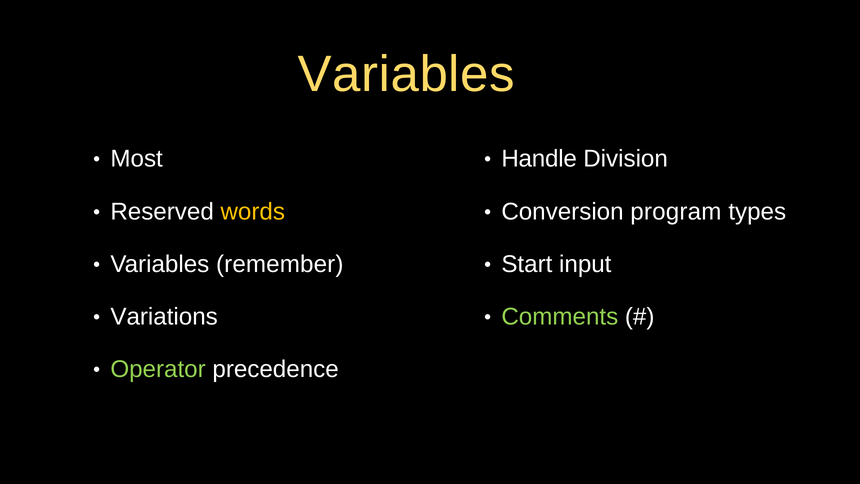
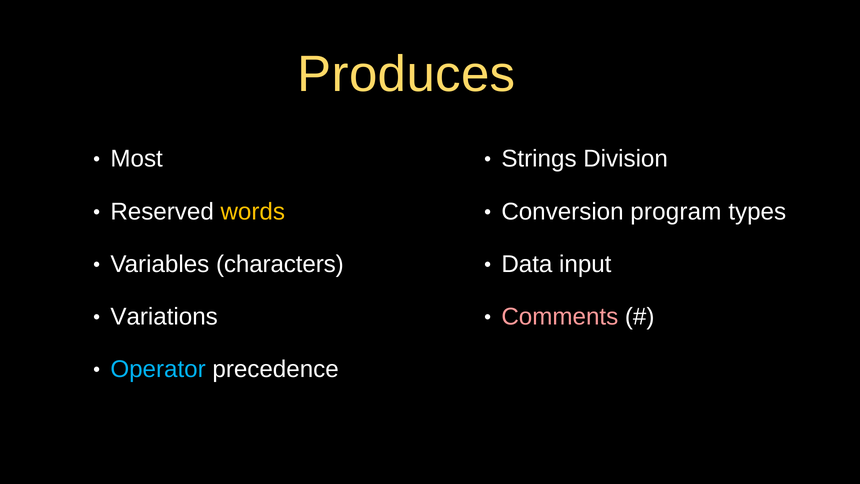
Variables at (406, 74): Variables -> Produces
Handle: Handle -> Strings
remember: remember -> characters
Start: Start -> Data
Comments colour: light green -> pink
Operator colour: light green -> light blue
